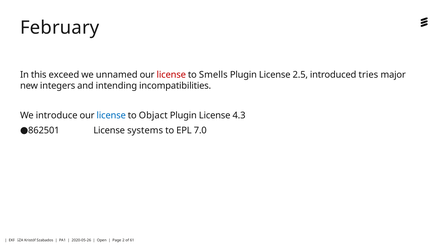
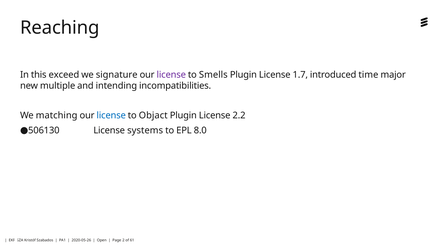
February: February -> Reaching
unnamed: unnamed -> signature
license at (171, 75) colour: red -> purple
2.5: 2.5 -> 1.7
tries: tries -> time
integers: integers -> multiple
introduce: introduce -> matching
4.3: 4.3 -> 2.2
862501: 862501 -> 506130
7.0: 7.0 -> 8.0
